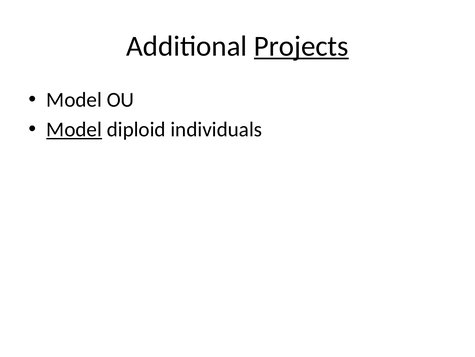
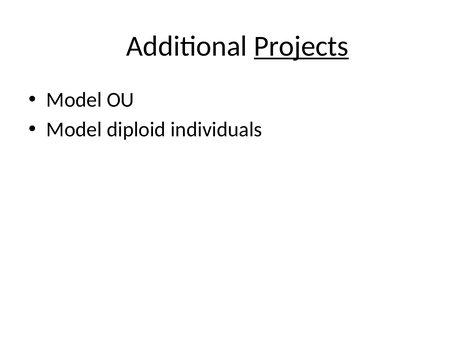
Model at (74, 129) underline: present -> none
